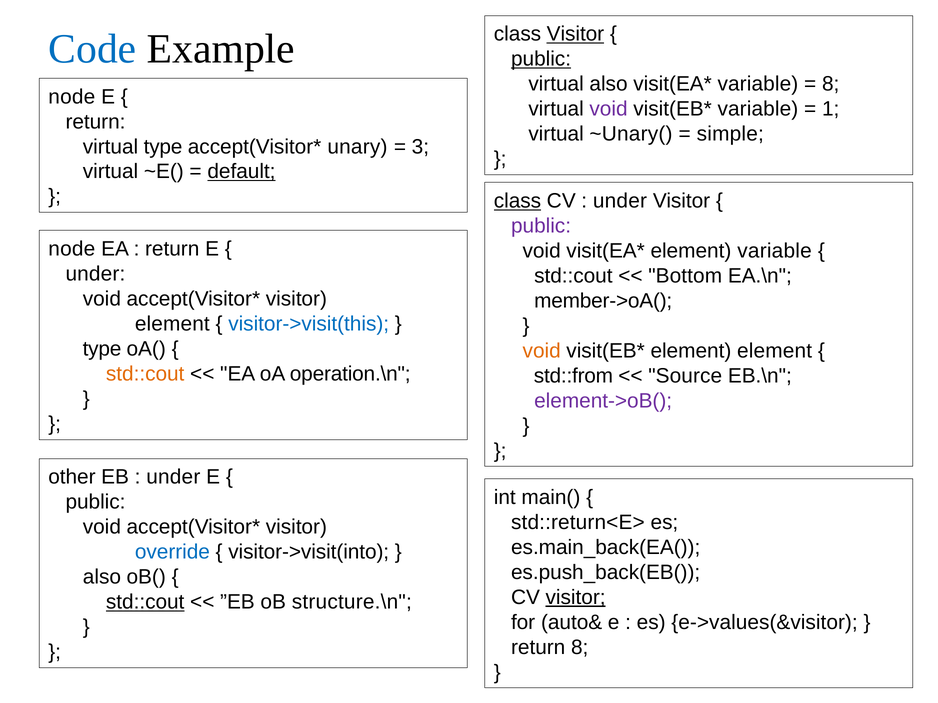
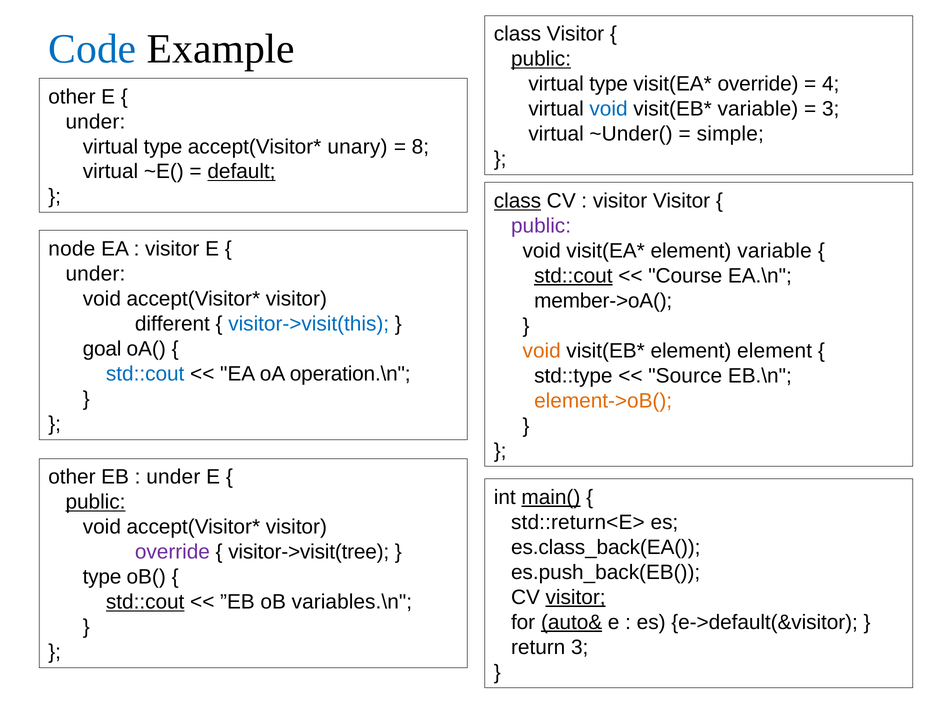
Visitor at (575, 34) underline: present -> none
also at (609, 84): also -> type
variable at (758, 84): variable -> override
8 at (831, 84): 8 -> 4
node at (72, 97): node -> other
void at (609, 109) colour: purple -> blue
1 at (831, 109): 1 -> 3
return at (95, 122): return -> under
~Unary(: ~Unary( -> ~Under(
3: 3 -> 8
under at (620, 201): under -> visitor
return at (172, 249): return -> visitor
std::cout at (573, 276) underline: none -> present
Bottom: Bottom -> Course
element at (172, 324): element -> different
type at (102, 349): type -> goal
std::cout at (145, 374) colour: orange -> blue
std::from: std::from -> std::type
element->oB( colour: purple -> orange
main( underline: none -> present
public at (95, 502) underline: none -> present
es.main_back(EA(: es.main_back(EA( -> es.class_back(EA(
override at (172, 552) colour: blue -> purple
visitor->visit(into: visitor->visit(into -> visitor->visit(tree
also at (102, 577): also -> type
structure.\n: structure.\n -> variables.\n
auto& underline: none -> present
e->values(&visitor: e->values(&visitor -> e->default(&visitor
return 8: 8 -> 3
